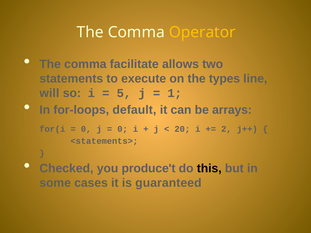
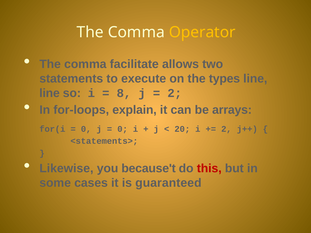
will at (49, 93): will -> line
5: 5 -> 8
1 at (175, 93): 1 -> 2
default: default -> explain
Checked: Checked -> Likewise
produce't: produce't -> because't
this colour: black -> red
